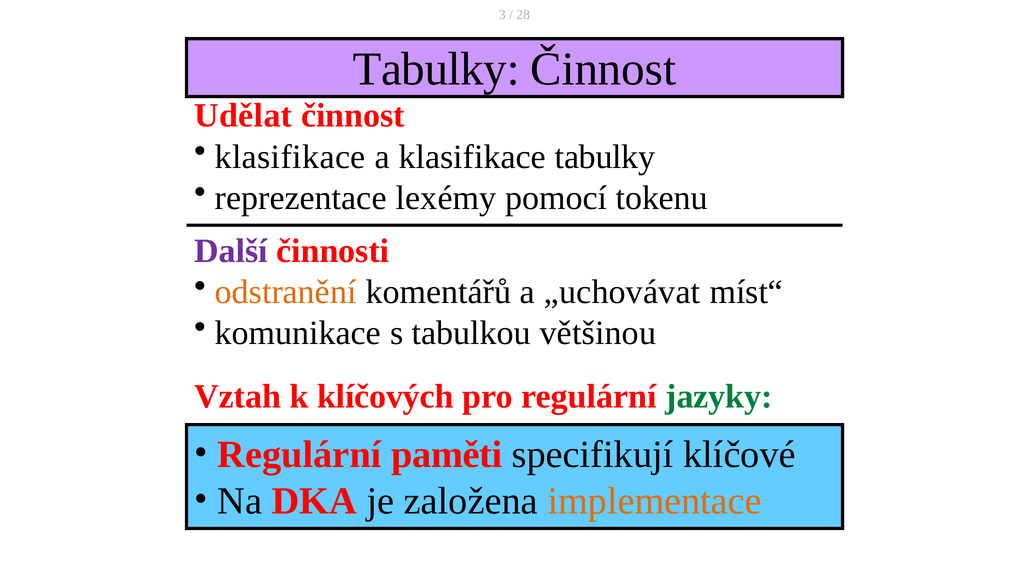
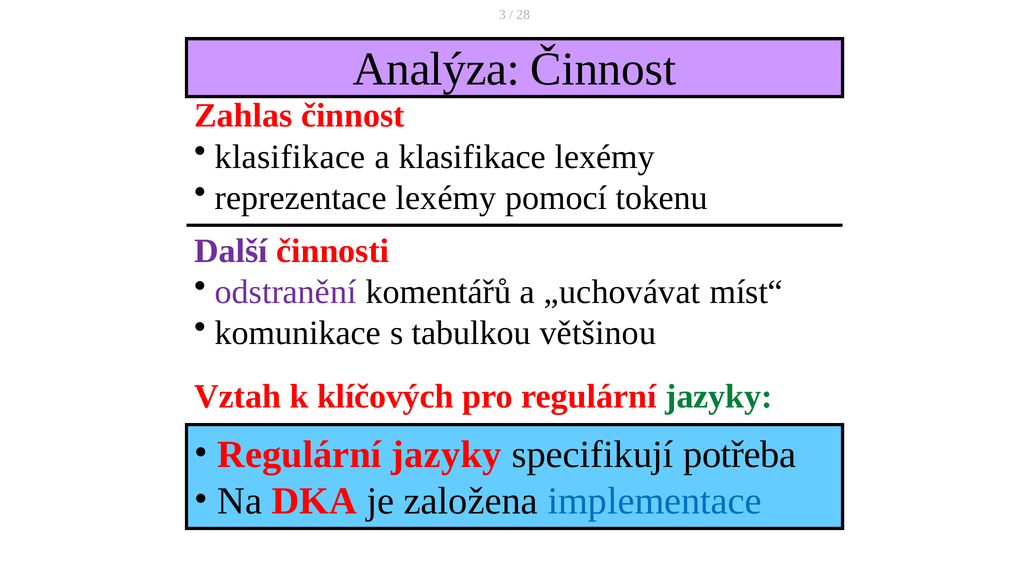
Tabulky at (436, 69): Tabulky -> Analýza
Udělat: Udělat -> Zahlas
klasifikace tabulky: tabulky -> lexémy
odstranění colour: orange -> purple
paměti at (447, 455): paměti -> jazyky
klíčové: klíčové -> potřeba
implementace colour: orange -> blue
